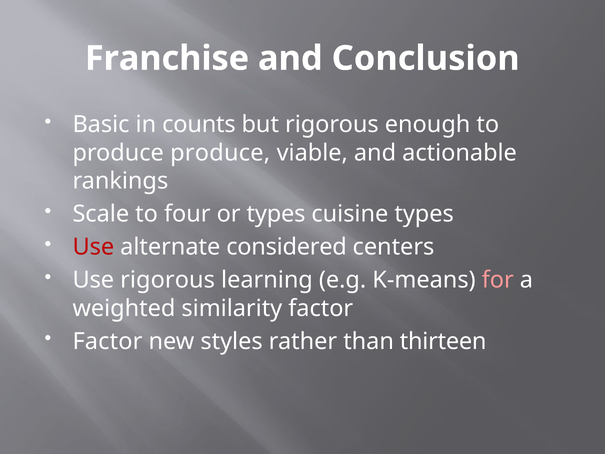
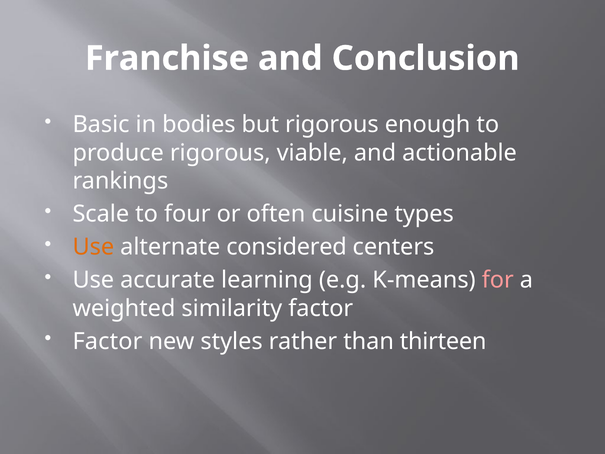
counts: counts -> bodies
produce produce: produce -> rigorous
or types: types -> often
Use at (93, 247) colour: red -> orange
Use rigorous: rigorous -> accurate
